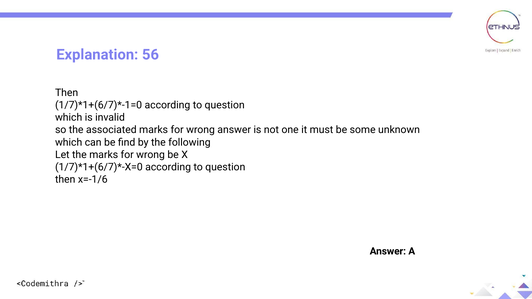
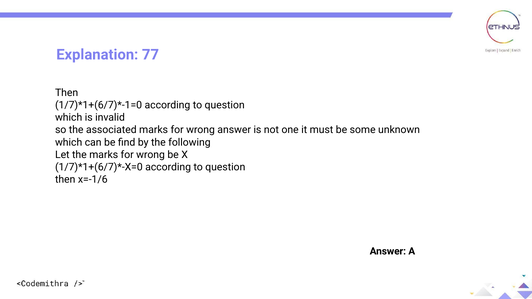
56: 56 -> 77
